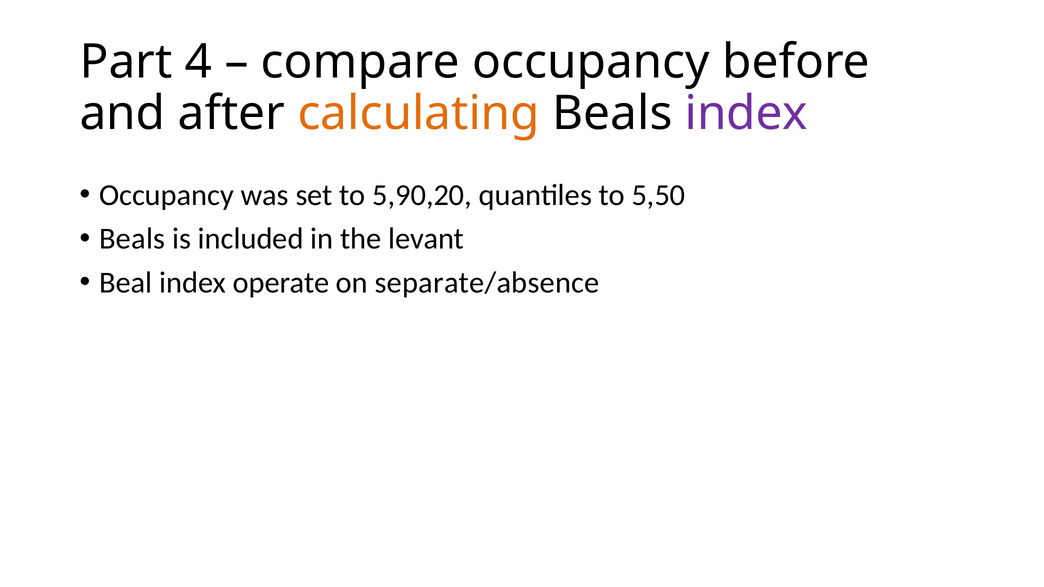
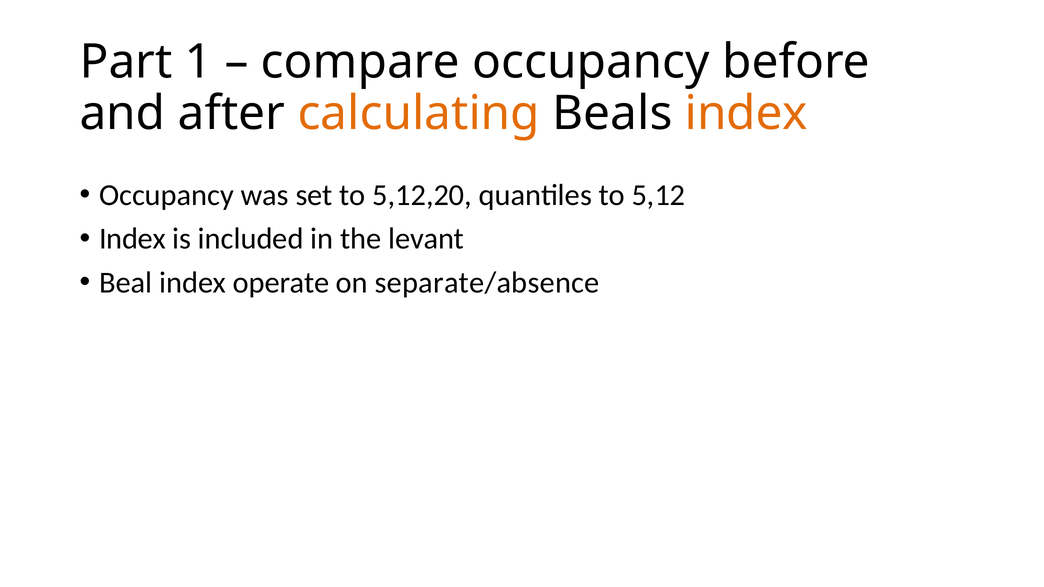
4: 4 -> 1
index at (746, 114) colour: purple -> orange
5,90,20: 5,90,20 -> 5,12,20
5,50: 5,50 -> 5,12
Beals at (132, 239): Beals -> Index
